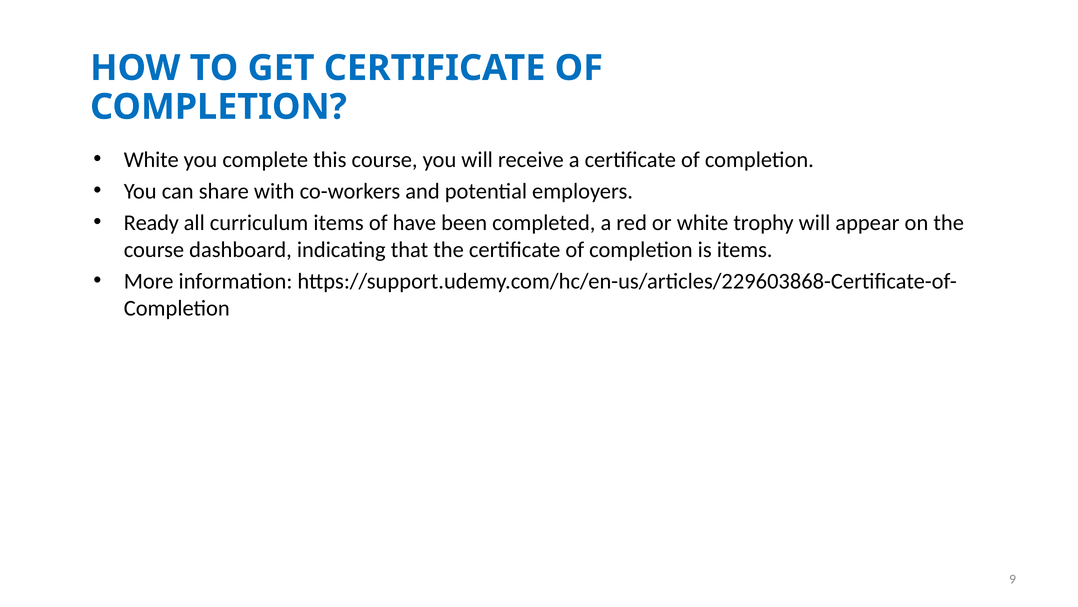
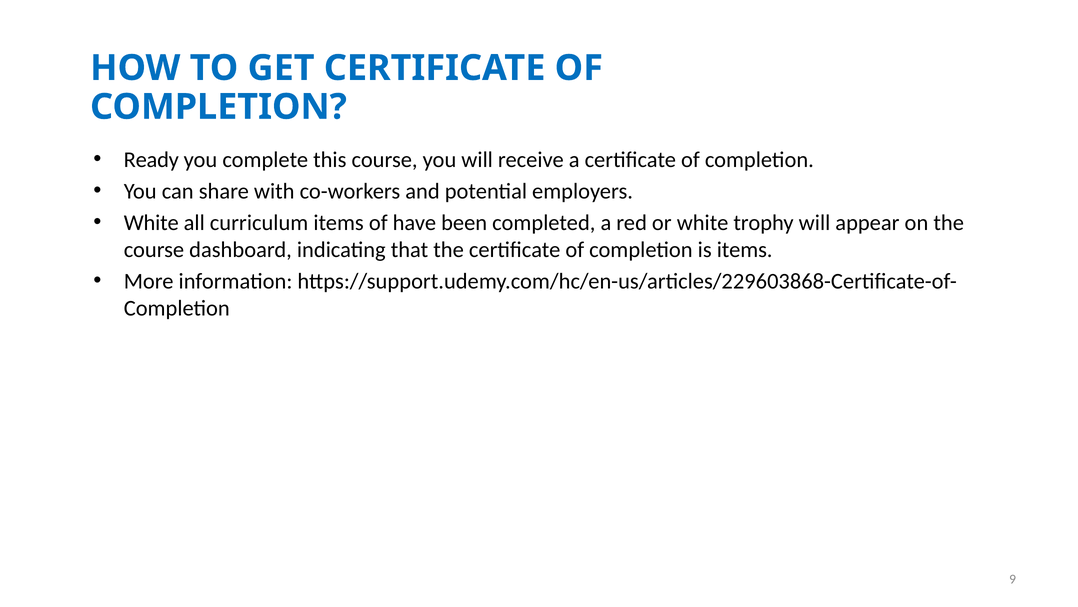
White at (151, 159): White -> Ready
Ready at (151, 222): Ready -> White
